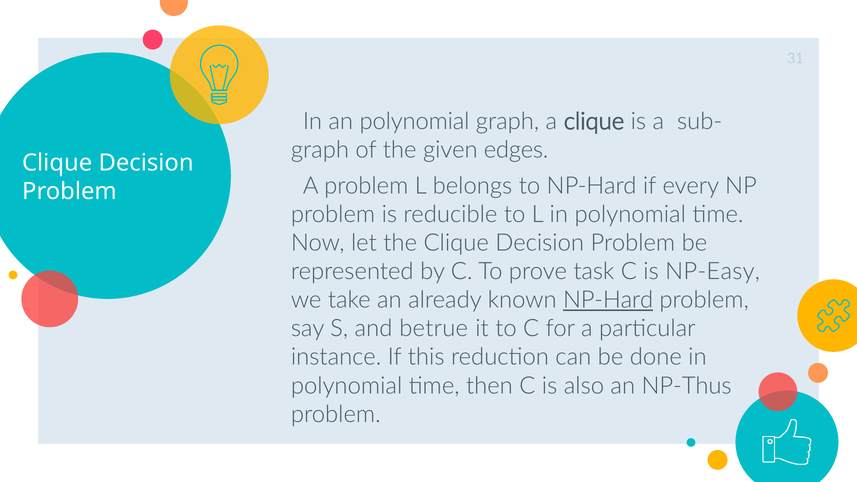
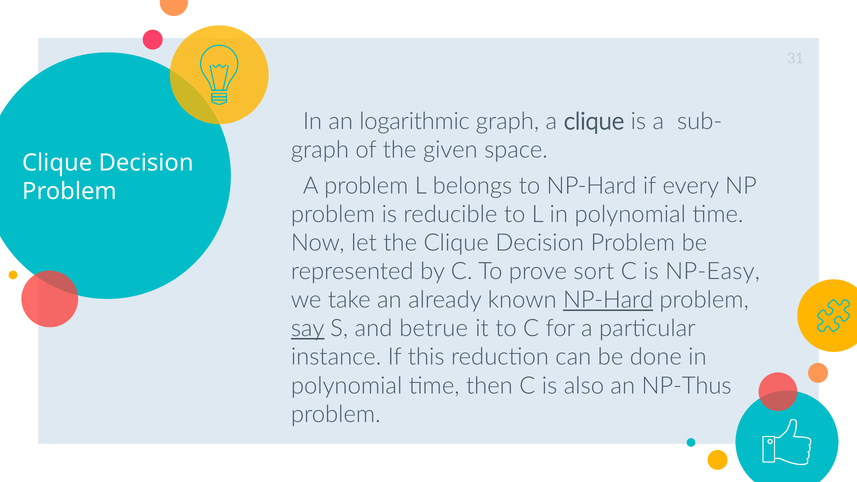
an polynomial: polynomial -> logarithmic
edges: edges -> space
task: task -> sort
say underline: none -> present
